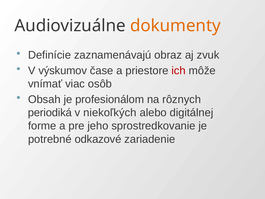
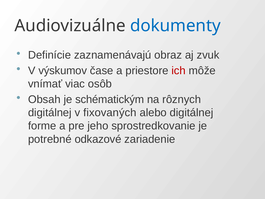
dokumenty colour: orange -> blue
profesionálom: profesionálom -> schématickým
periodiká at (50, 112): periodiká -> digitálnej
niekoľkých: niekoľkých -> fixovaných
